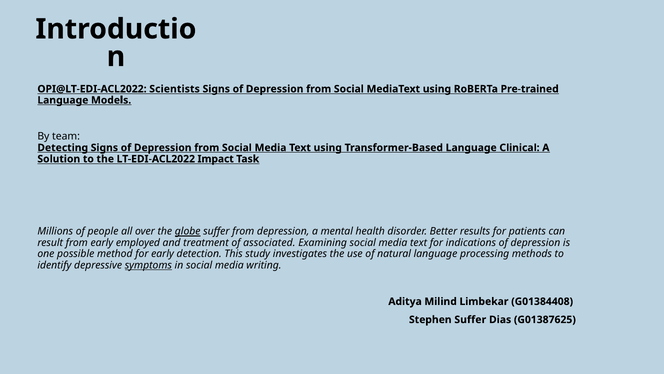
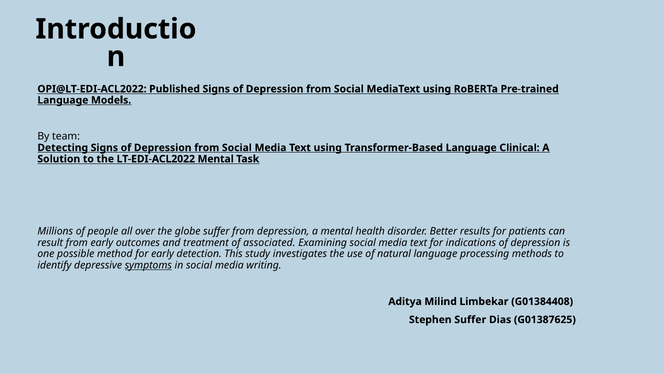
Scientists: Scientists -> Published
LT-EDI-ACL2022 Impact: Impact -> Mental
globe underline: present -> none
employed: employed -> outcomes
